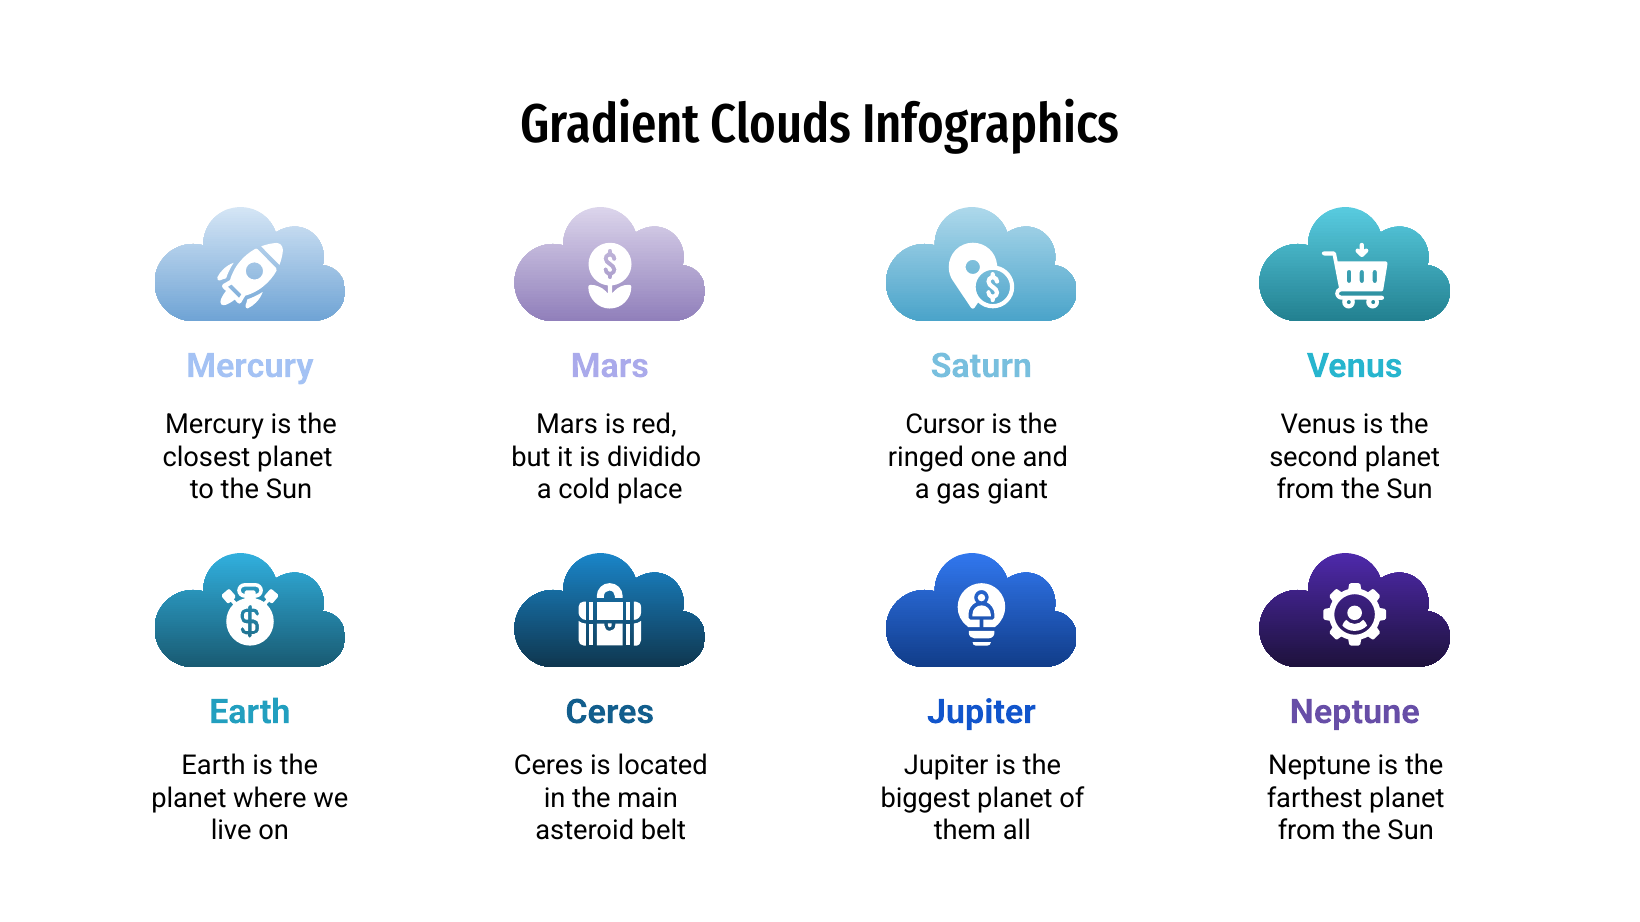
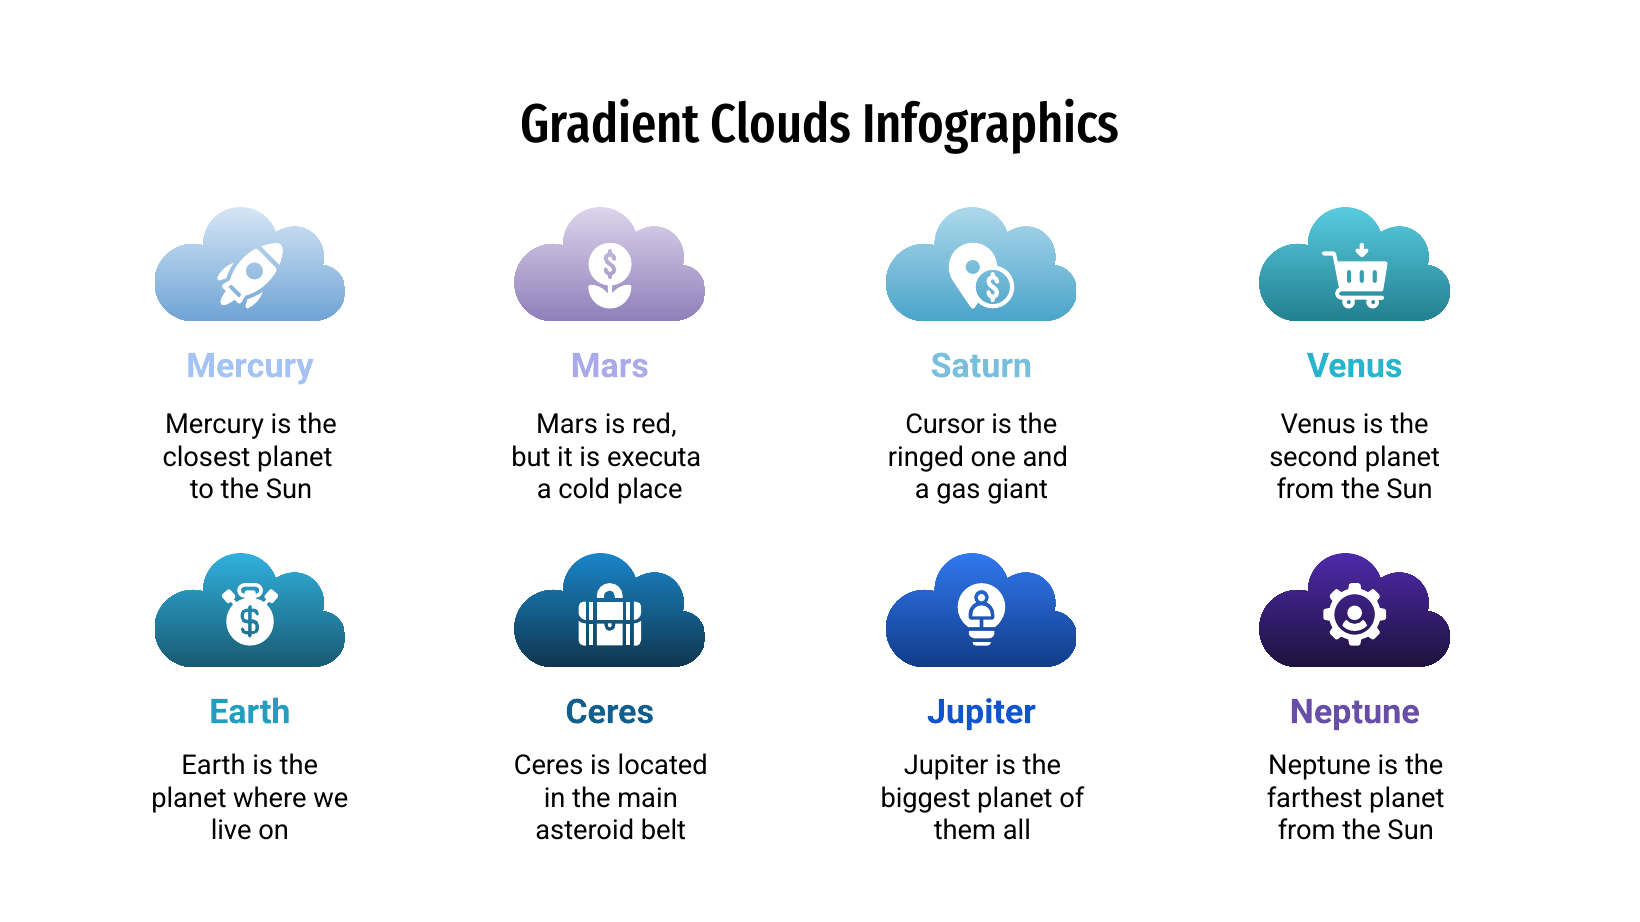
dividido: dividido -> executa
